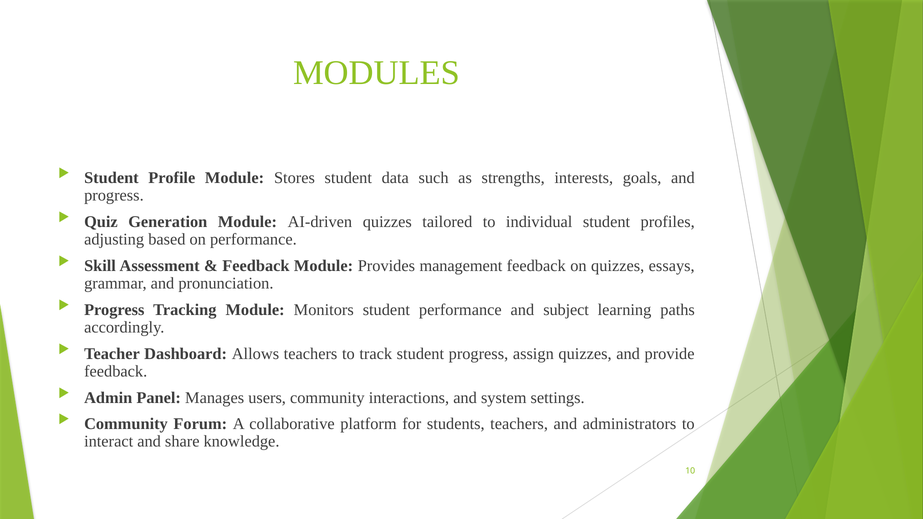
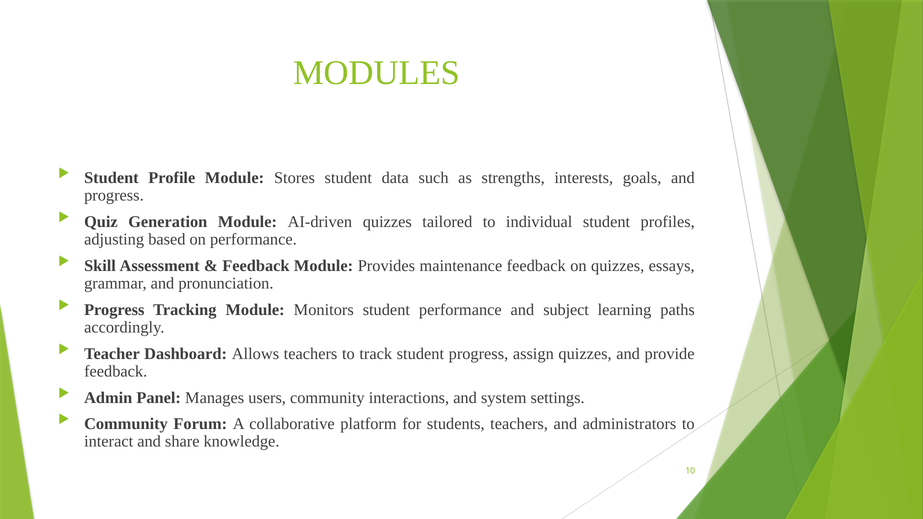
management: management -> maintenance
